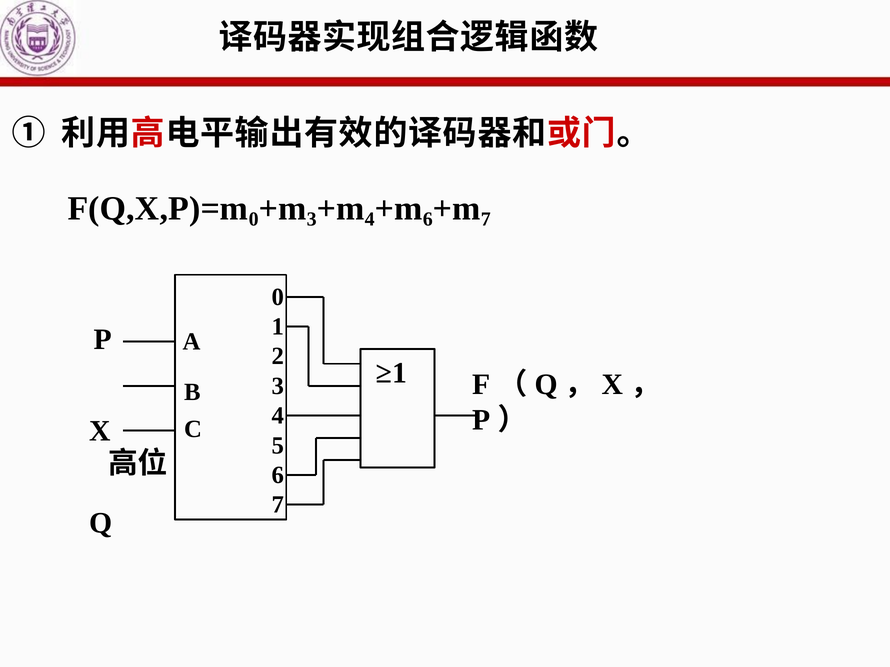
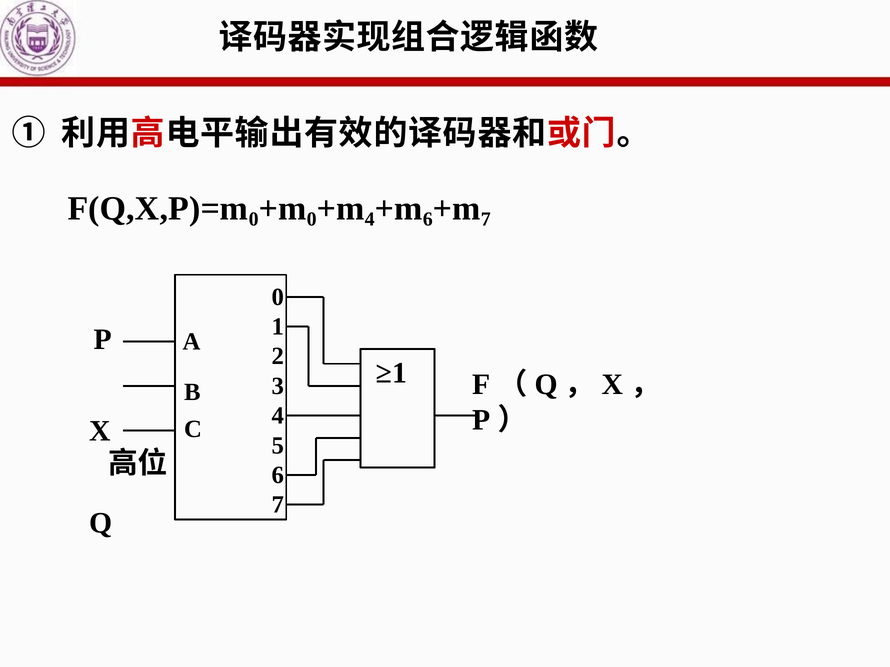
3 at (312, 219): 3 -> 0
